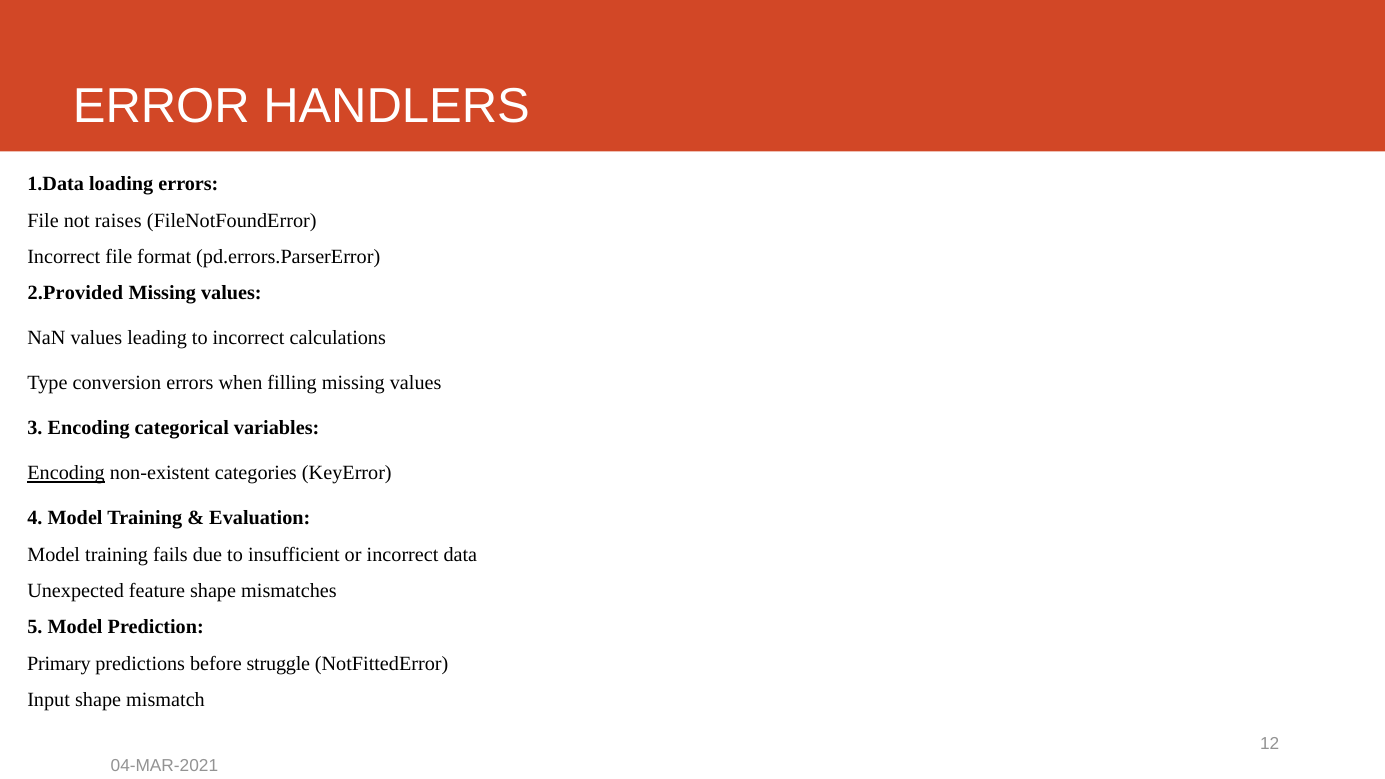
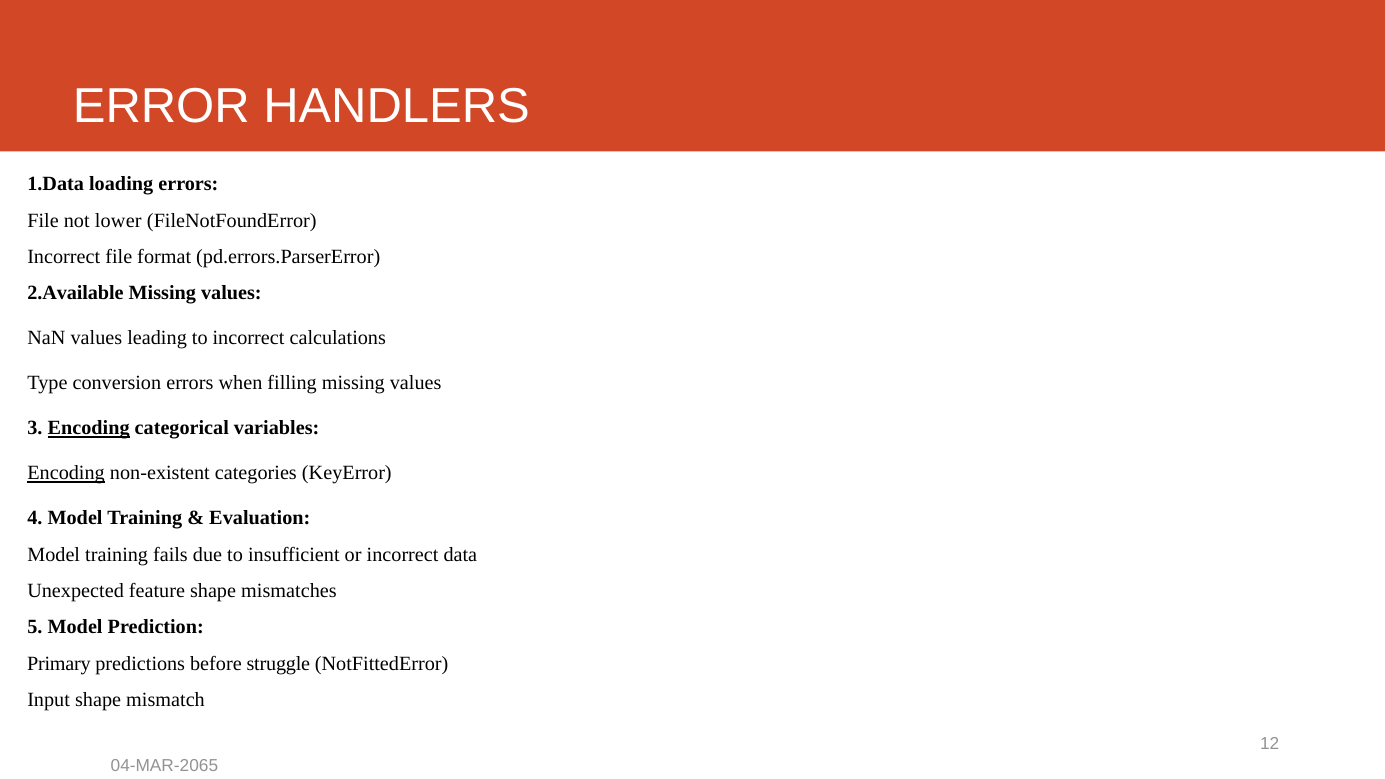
raises: raises -> lower
2.Provided: 2.Provided -> 2.Available
Encoding at (89, 428) underline: none -> present
04-MAR-2021: 04-MAR-2021 -> 04-MAR-2065
